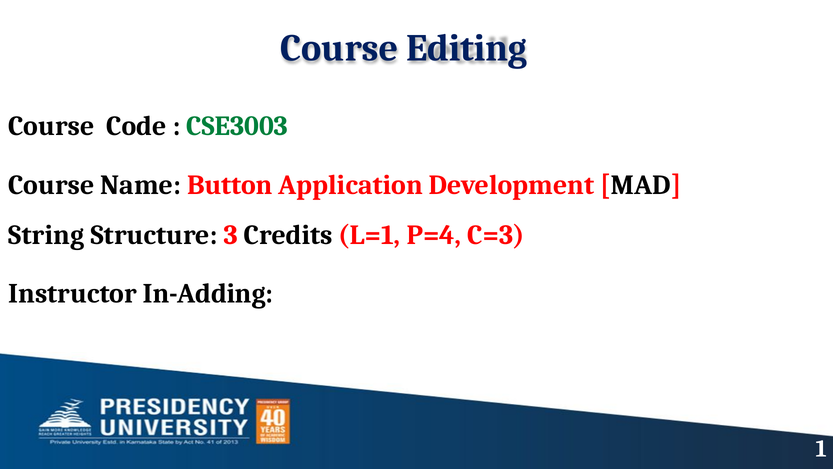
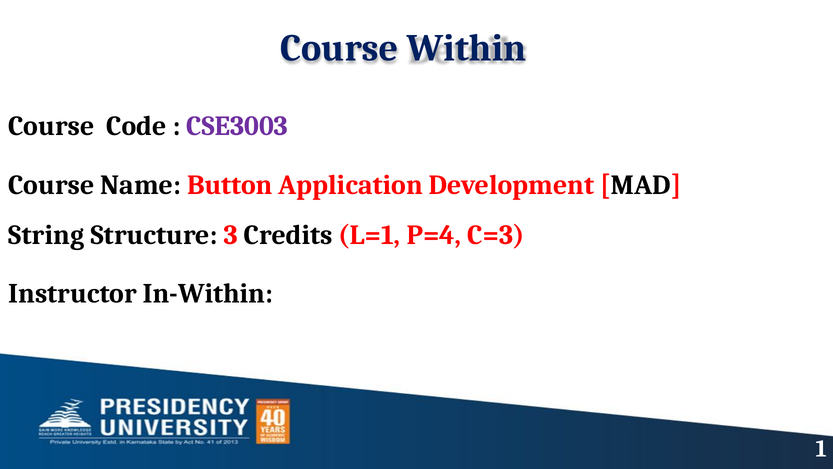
Editing: Editing -> Within
CSE3003 colour: green -> purple
In-Adding: In-Adding -> In-Within
